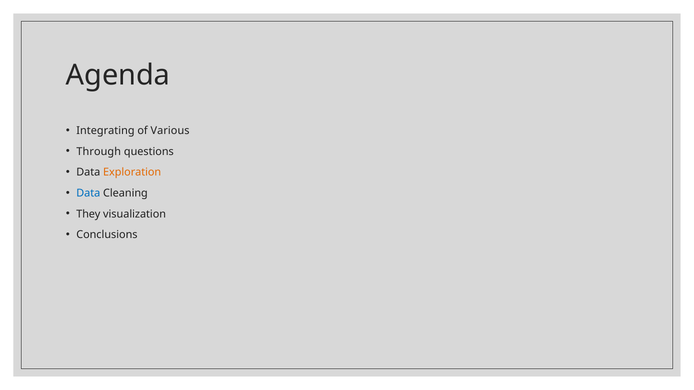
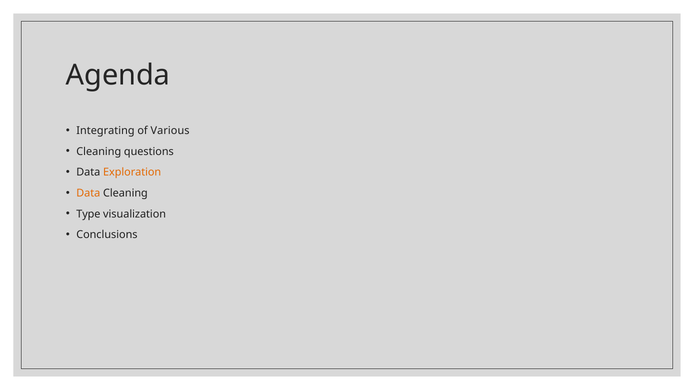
Through at (99, 152): Through -> Cleaning
Data at (88, 193) colour: blue -> orange
They: They -> Type
